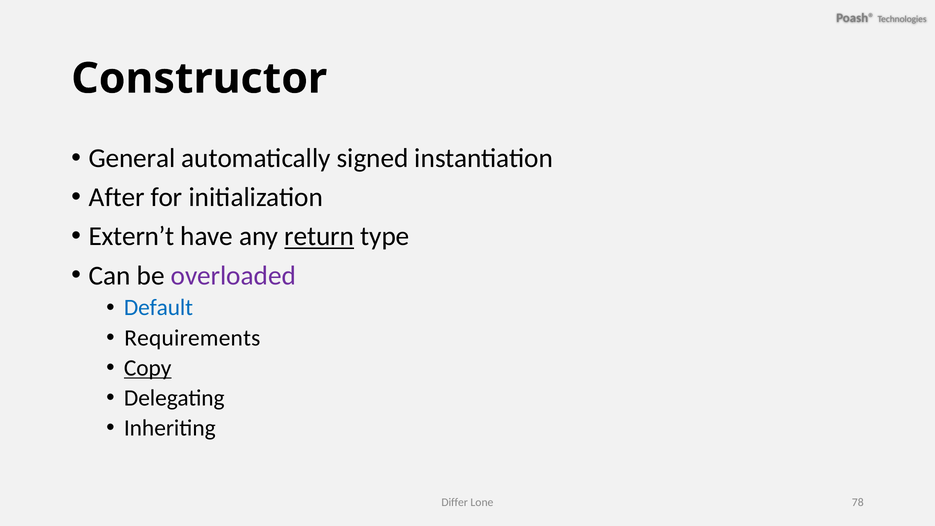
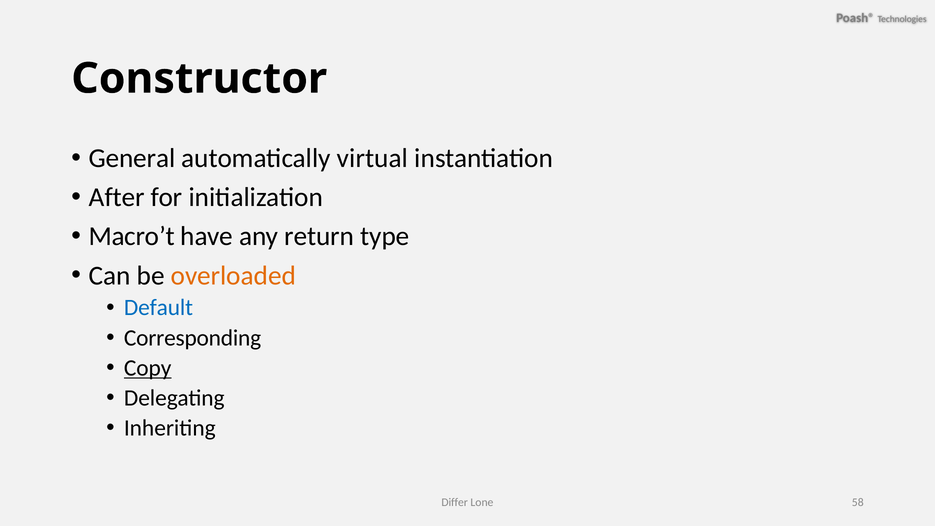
signed: signed -> virtual
Extern’t: Extern’t -> Macro’t
return underline: present -> none
overloaded colour: purple -> orange
Requirements: Requirements -> Corresponding
78: 78 -> 58
